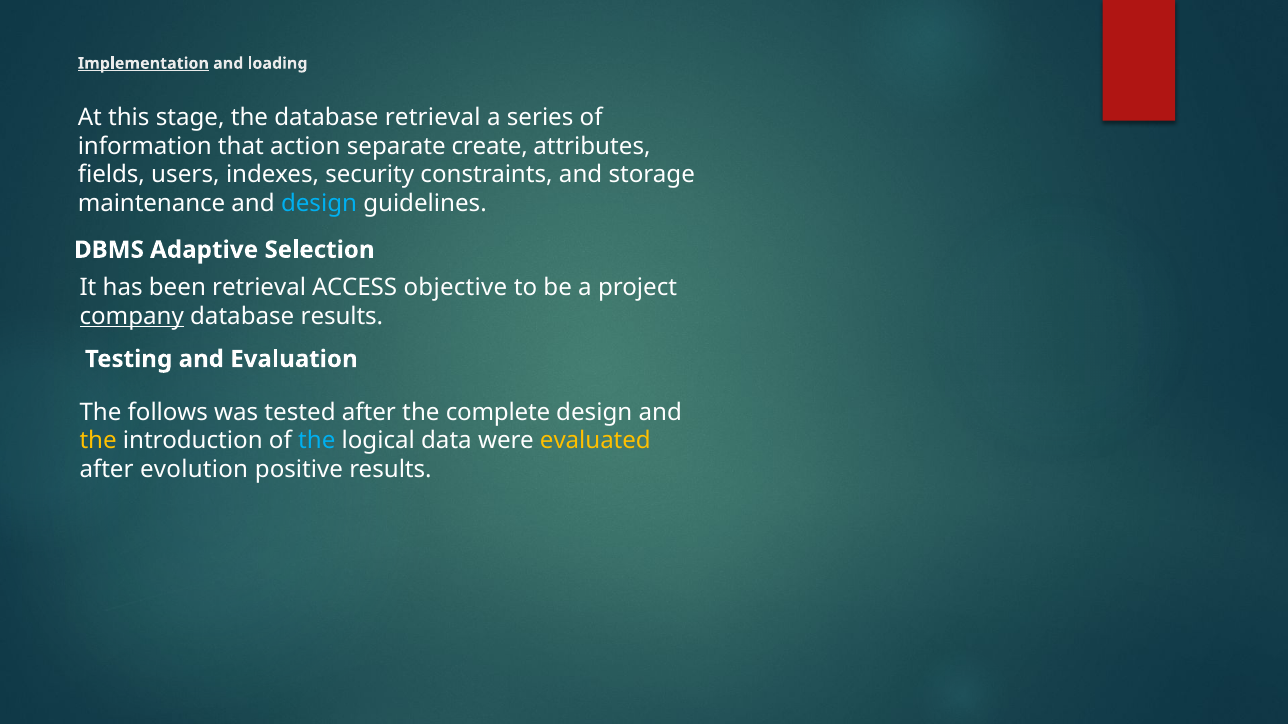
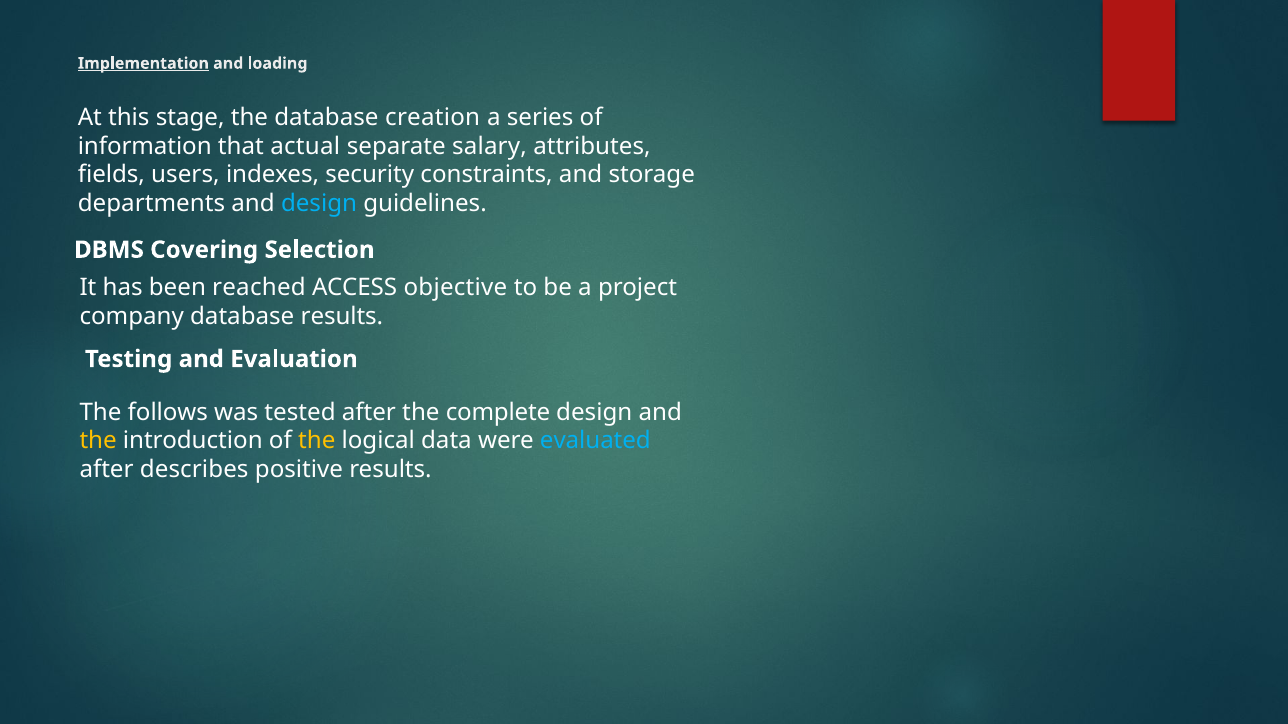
database retrieval: retrieval -> creation
action: action -> actual
create: create -> salary
maintenance: maintenance -> departments
Adaptive: Adaptive -> Covering
been retrieval: retrieval -> reached
company underline: present -> none
the at (317, 441) colour: light blue -> yellow
evaluated colour: yellow -> light blue
evolution: evolution -> describes
